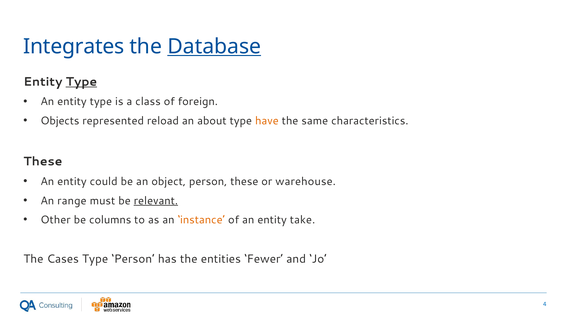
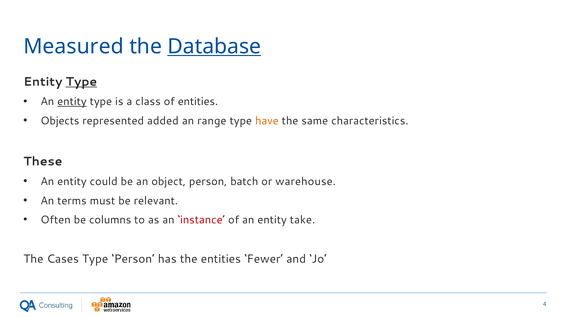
Integrates: Integrates -> Measured
entity at (72, 102) underline: none -> present
of foreign: foreign -> entities
reload: reload -> added
about: about -> range
person these: these -> batch
range: range -> terms
relevant underline: present -> none
Other: Other -> Often
instance colour: orange -> red
